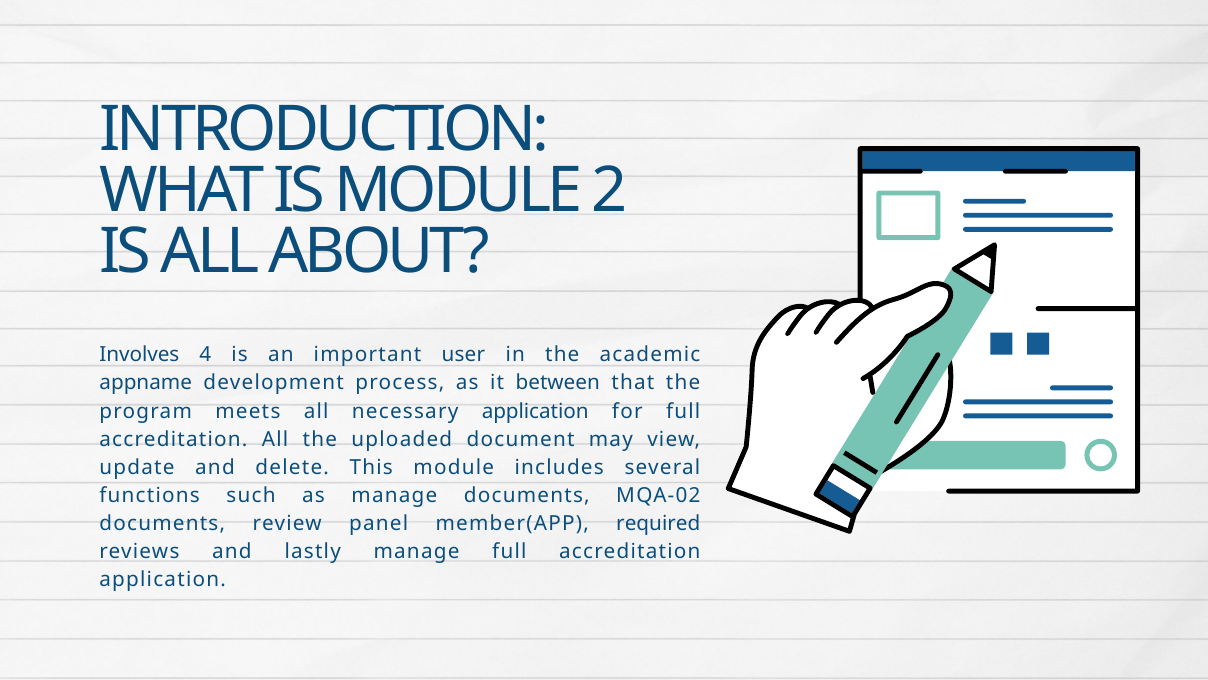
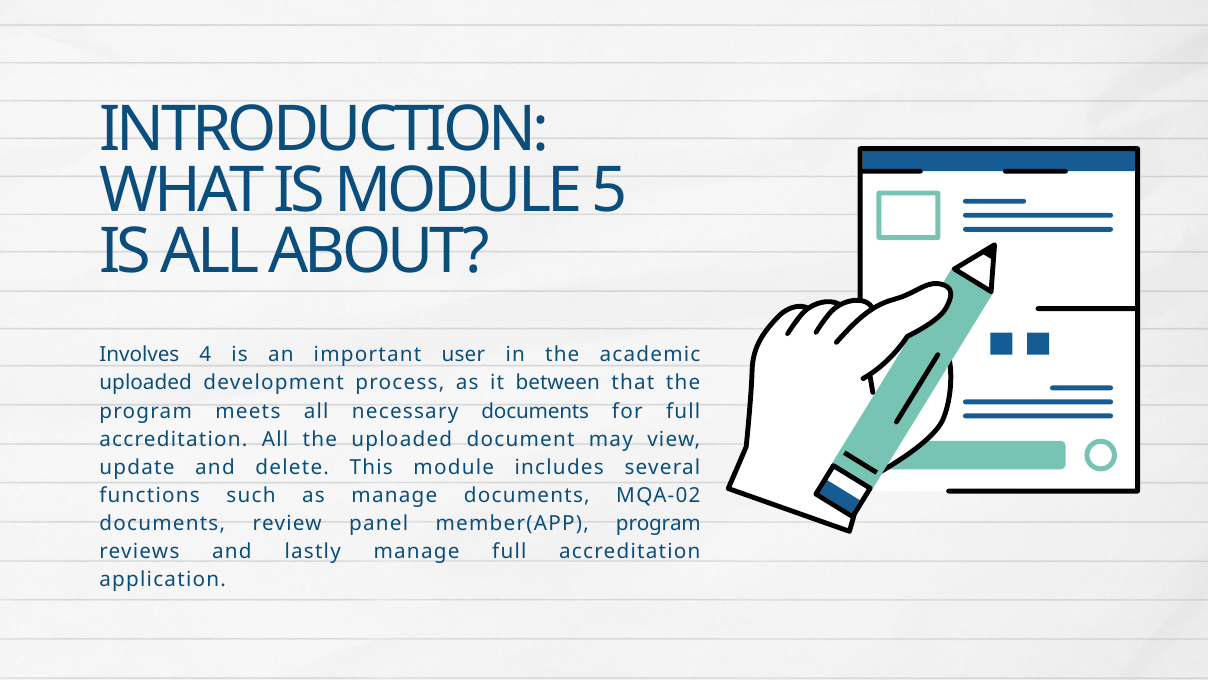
2: 2 -> 5
appname at (146, 383): appname -> uploaded
necessary application: application -> documents
member(APP required: required -> program
